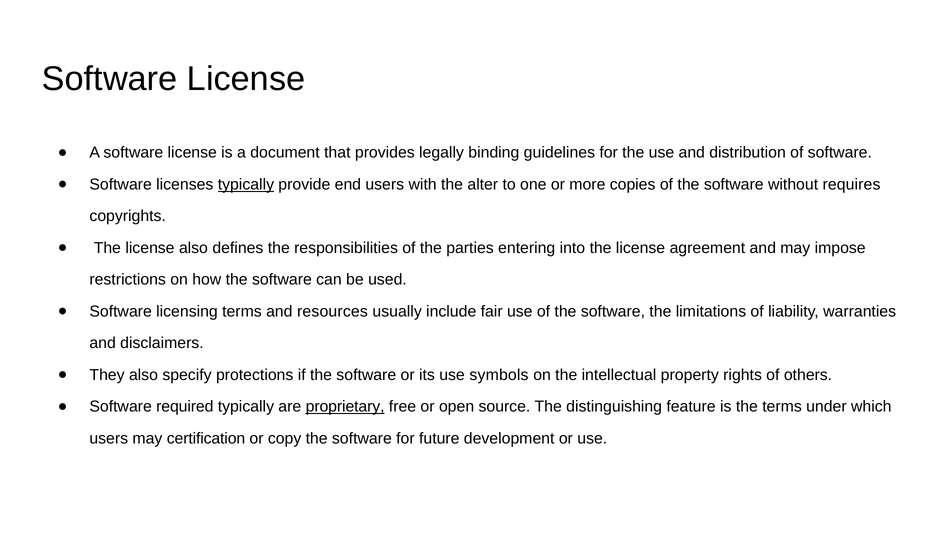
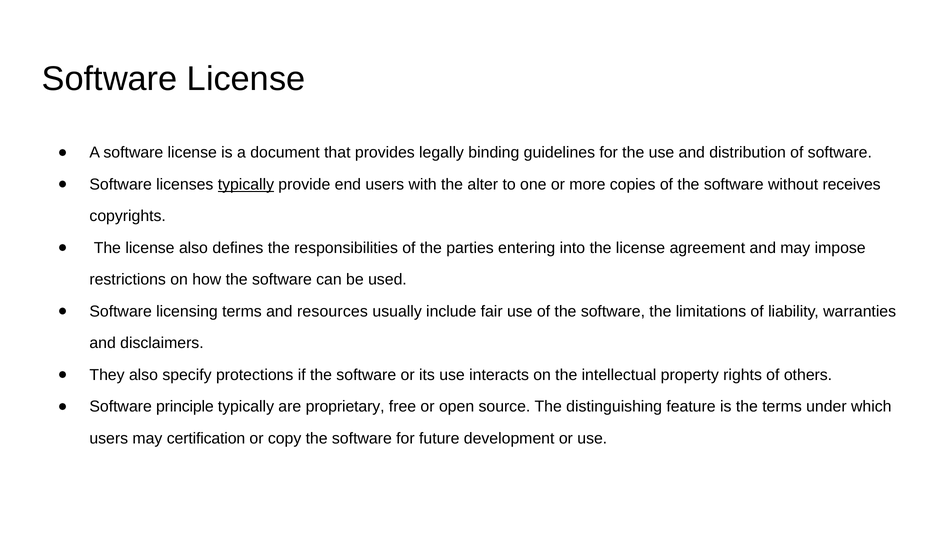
requires: requires -> receives
symbols: symbols -> interacts
required: required -> principle
proprietary underline: present -> none
